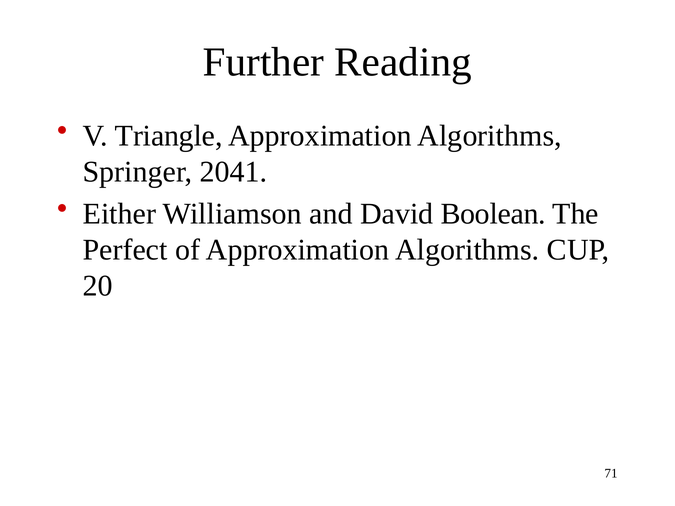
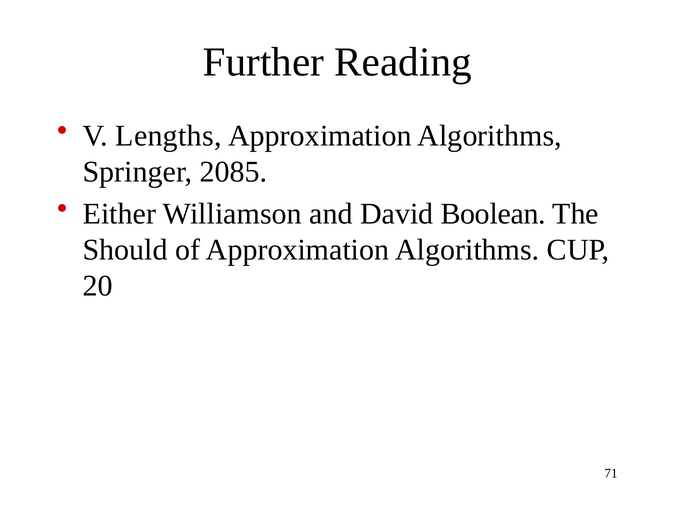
Triangle: Triangle -> Lengths
2041: 2041 -> 2085
Perfect: Perfect -> Should
